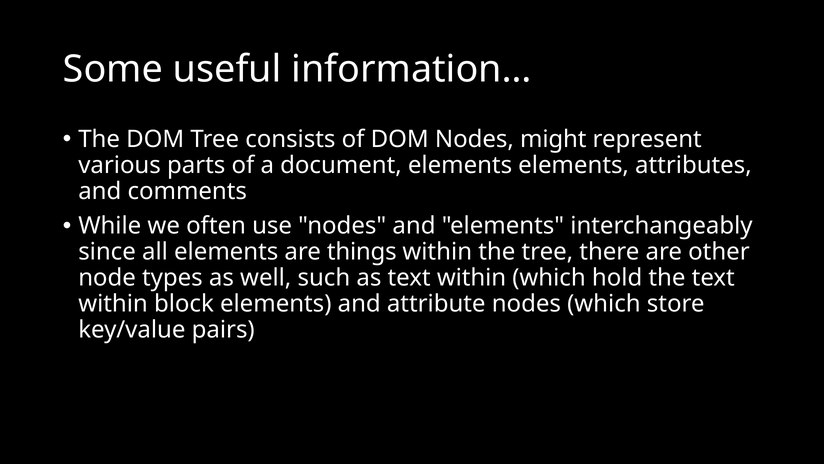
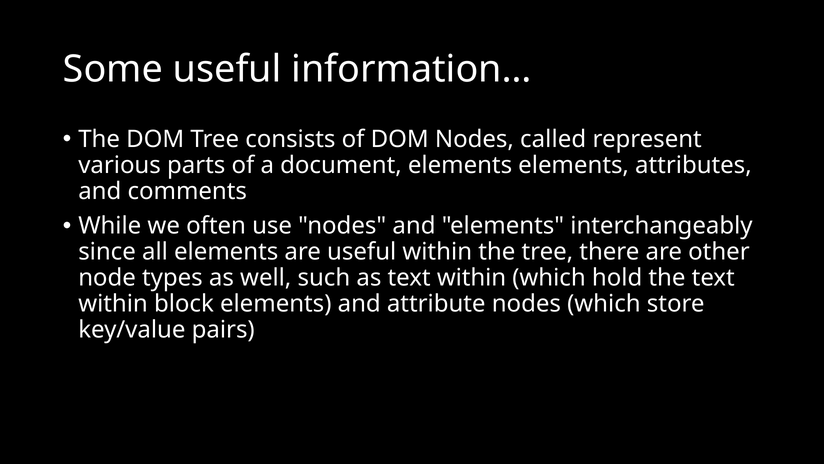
might: might -> called
are things: things -> useful
